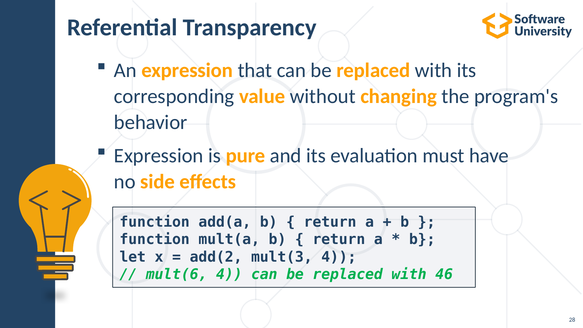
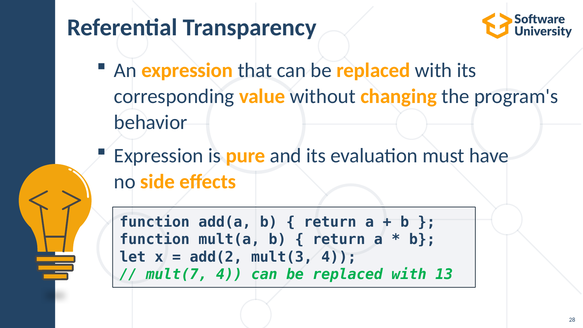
mult(6: mult(6 -> mult(7
46: 46 -> 13
